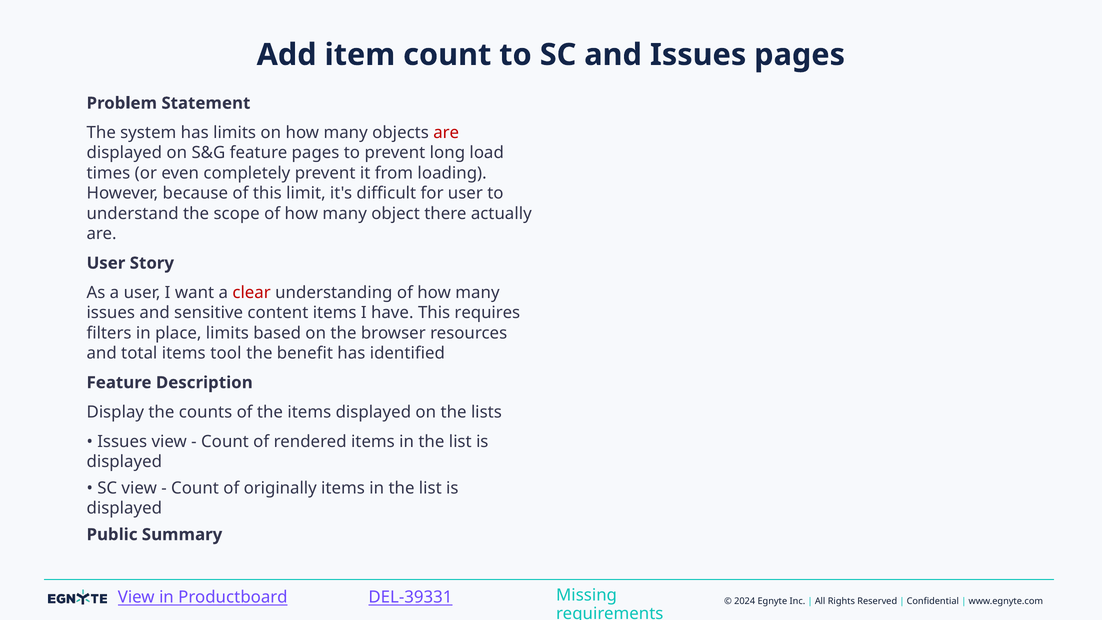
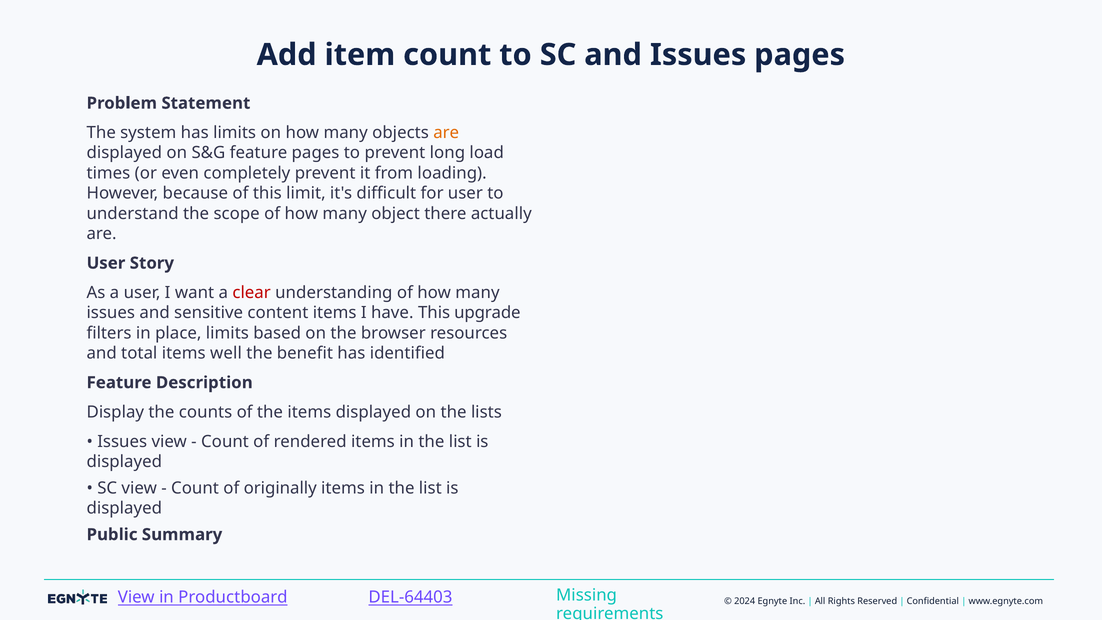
are at (446, 133) colour: red -> orange
requires: requires -> upgrade
tool: tool -> well
DEL-39331: DEL-39331 -> DEL-64403
